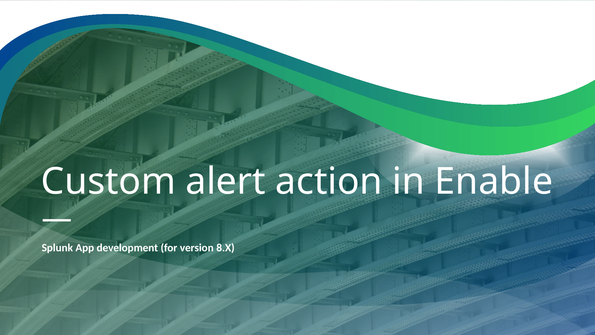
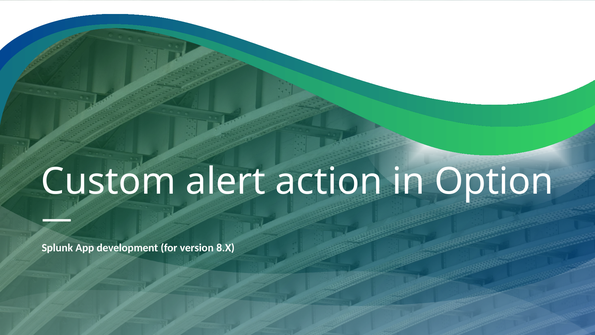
Enable: Enable -> Option
